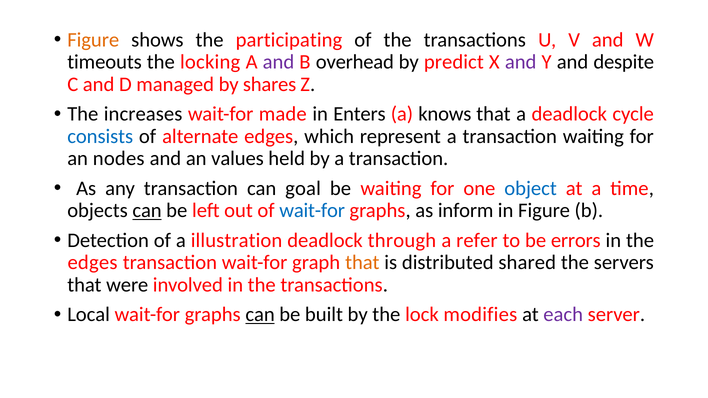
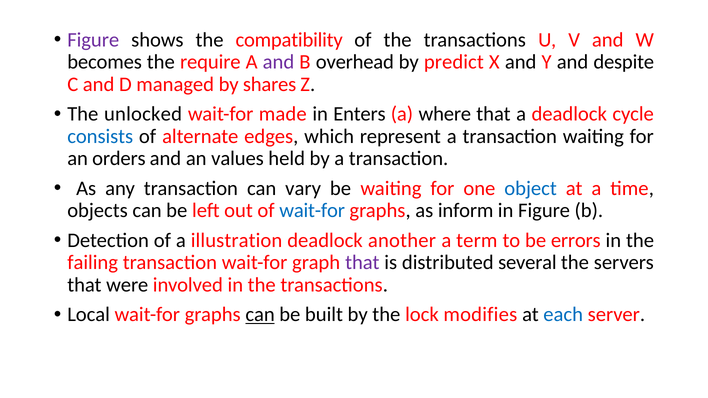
Figure at (93, 40) colour: orange -> purple
participating: participating -> compatibility
timeouts: timeouts -> becomes
locking: locking -> require
and at (521, 62) colour: purple -> black
increases: increases -> unlocked
knows: knows -> where
nodes: nodes -> orders
goal: goal -> vary
can at (147, 211) underline: present -> none
through: through -> another
refer: refer -> term
edges at (93, 263): edges -> failing
that at (362, 263) colour: orange -> purple
shared: shared -> several
each colour: purple -> blue
